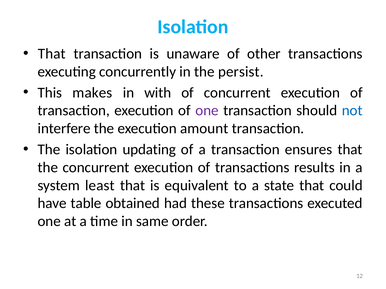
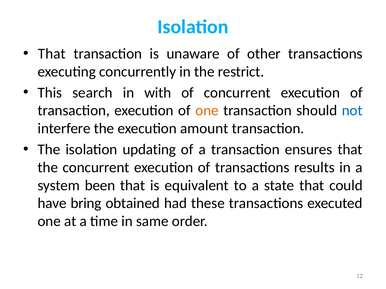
persist: persist -> restrict
makes: makes -> search
one at (207, 111) colour: purple -> orange
least: least -> been
table: table -> bring
